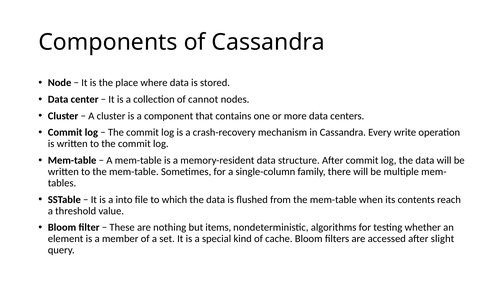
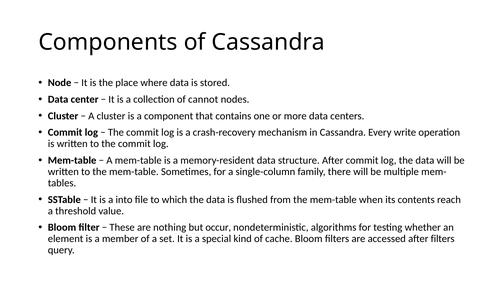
items: items -> occur
after slight: slight -> filters
